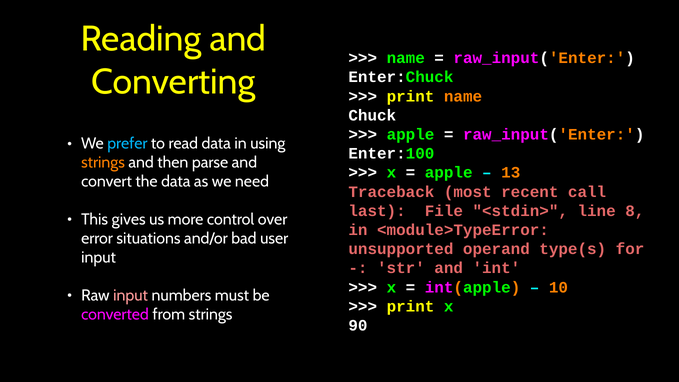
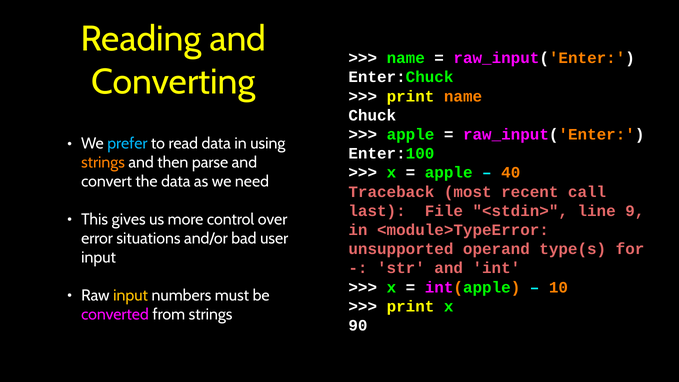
13: 13 -> 40
8: 8 -> 9
input at (131, 295) colour: pink -> yellow
